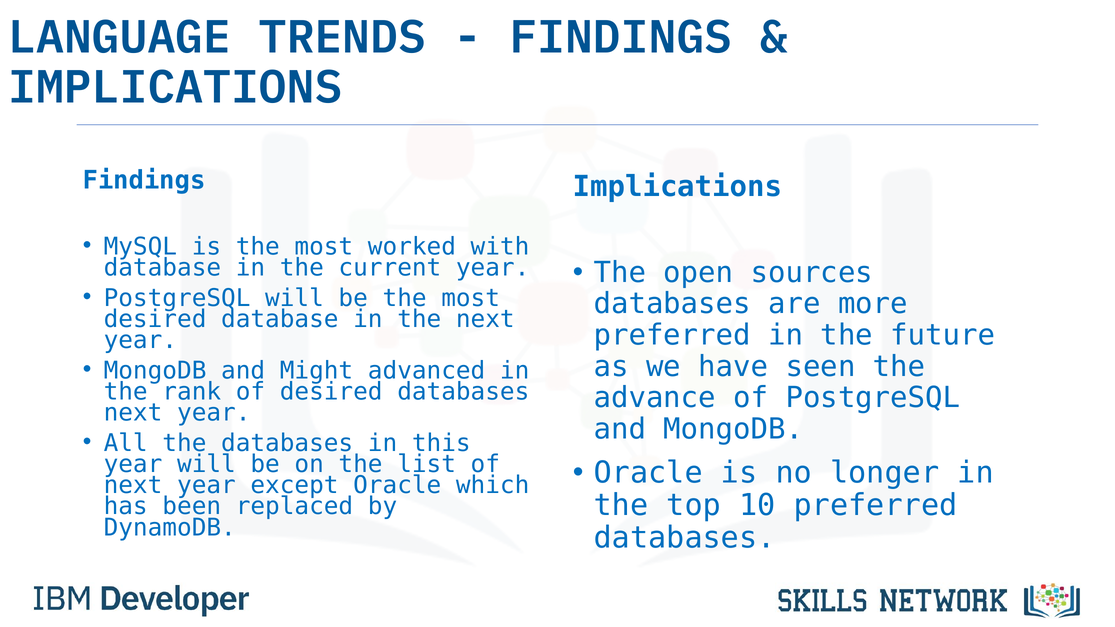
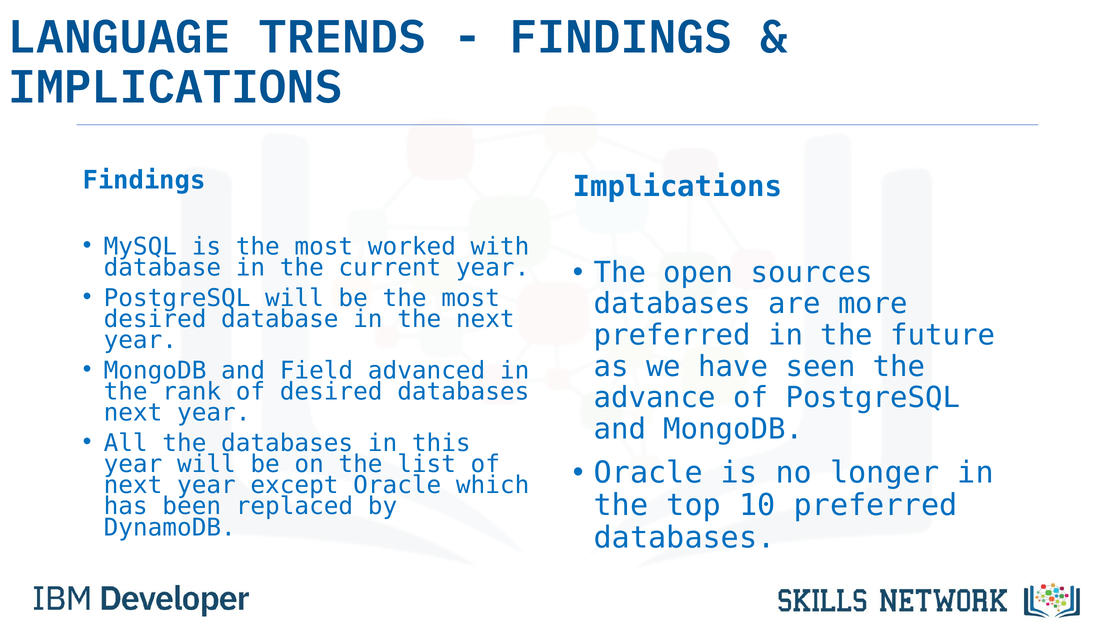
Might: Might -> Field
